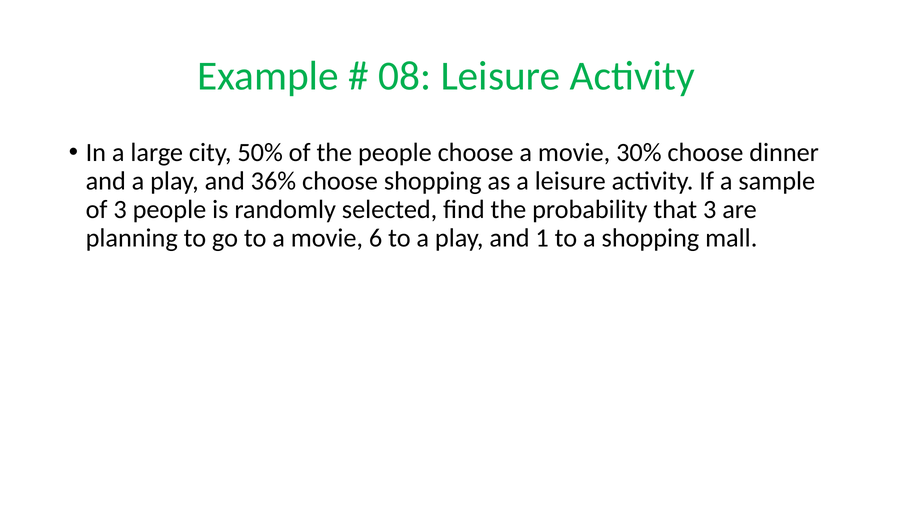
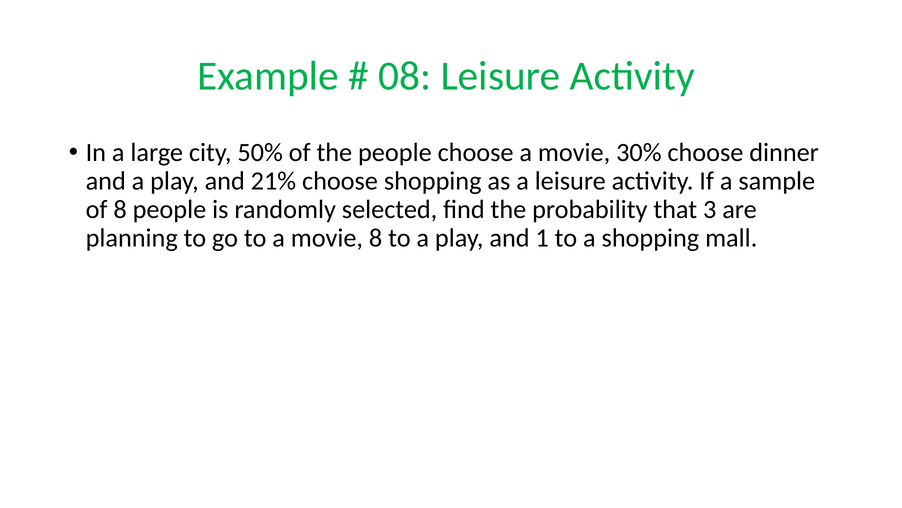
36%: 36% -> 21%
of 3: 3 -> 8
movie 6: 6 -> 8
